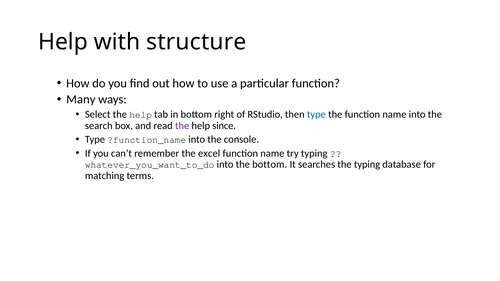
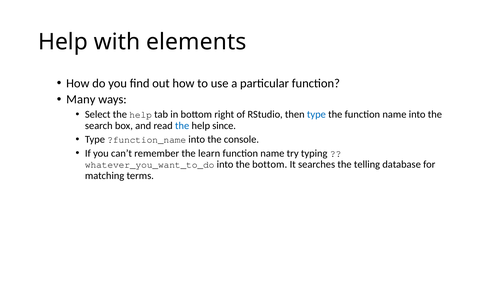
structure: structure -> elements
the at (182, 126) colour: purple -> blue
excel: excel -> learn
the typing: typing -> telling
